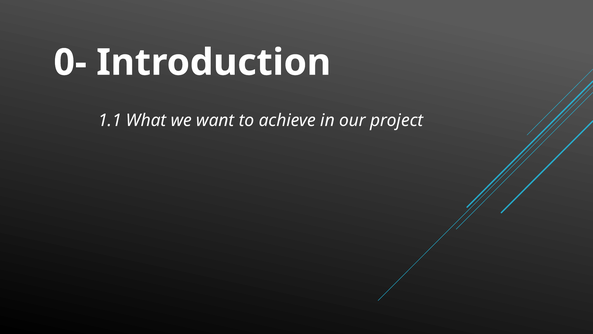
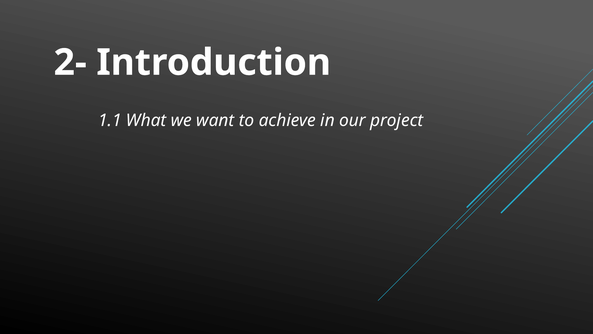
0-: 0- -> 2-
